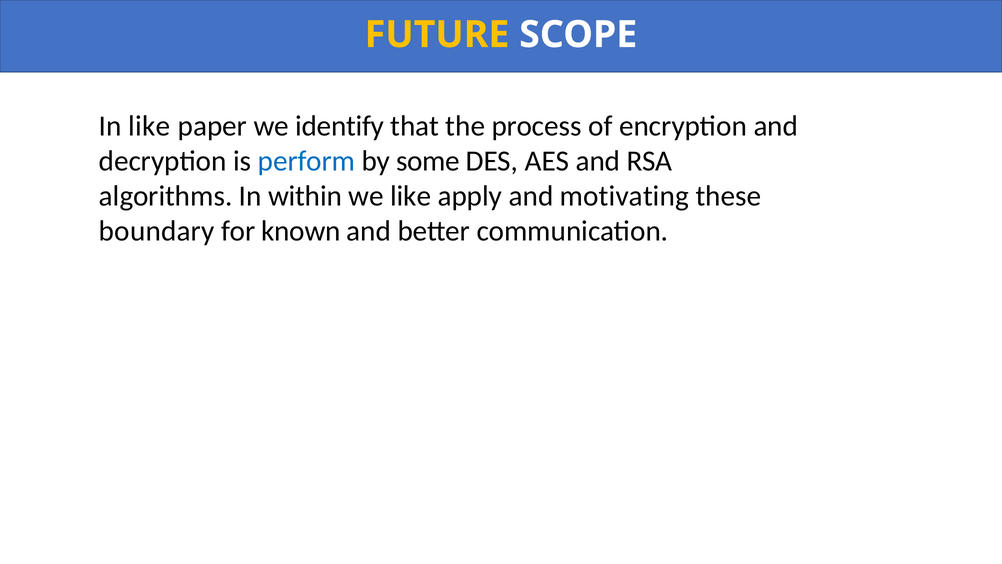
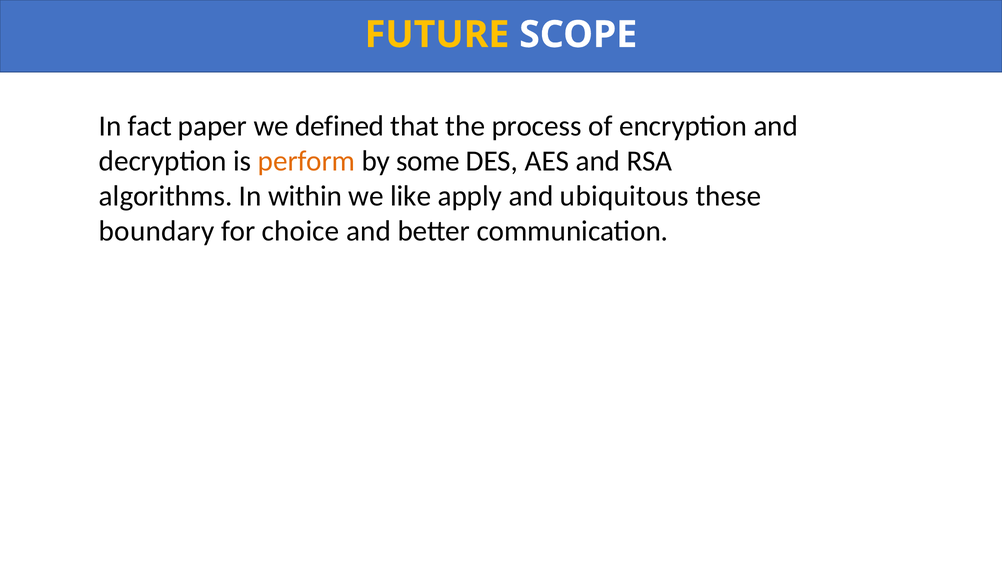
In like: like -> fact
identify: identify -> defined
perform colour: blue -> orange
motivating: motivating -> ubiquitous
known: known -> choice
